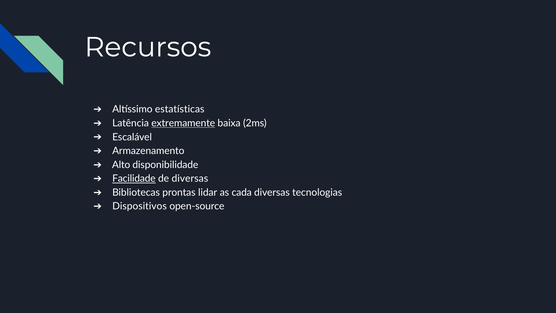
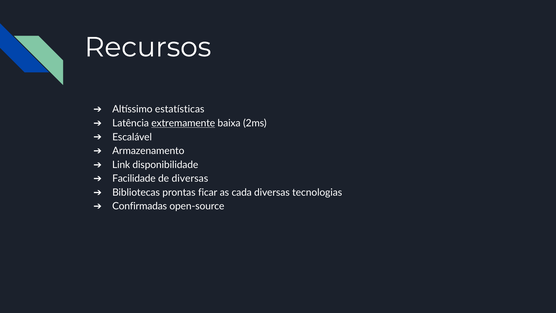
Alto: Alto -> Link
Facilidade underline: present -> none
lidar: lidar -> ficar
Dispositivos: Dispositivos -> Confirmadas
